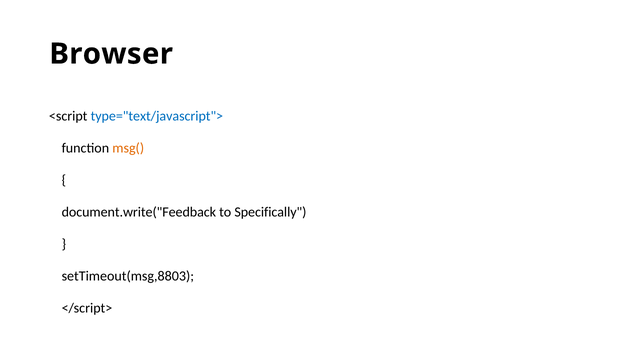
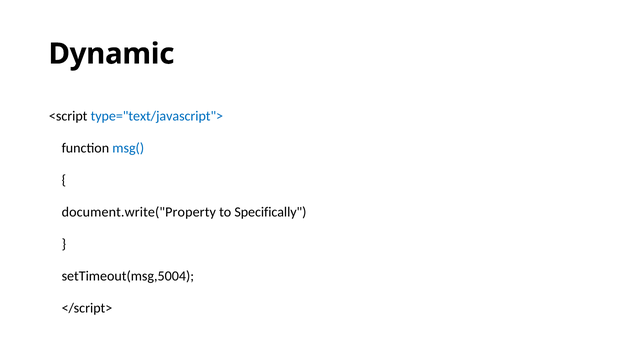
Browser: Browser -> Dynamic
msg( colour: orange -> blue
document.write("Feedback: document.write("Feedback -> document.write("Property
setTimeout(msg,8803: setTimeout(msg,8803 -> setTimeout(msg,5004
